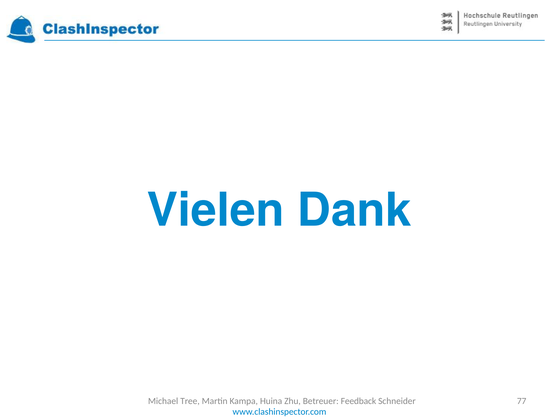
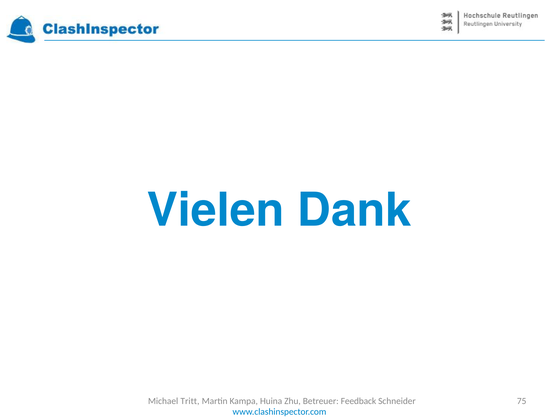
Tree: Tree -> Tritt
77: 77 -> 75
